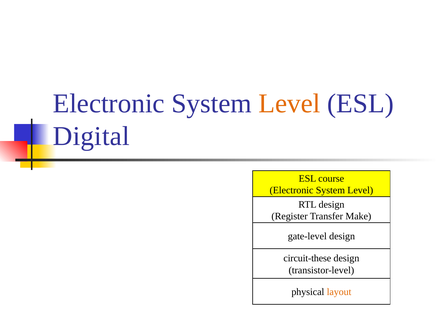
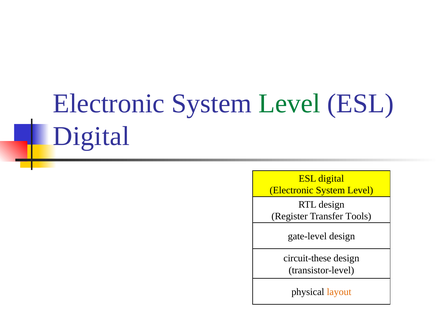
Level at (289, 104) colour: orange -> green
course at (331, 179): course -> digital
Make: Make -> Tools
